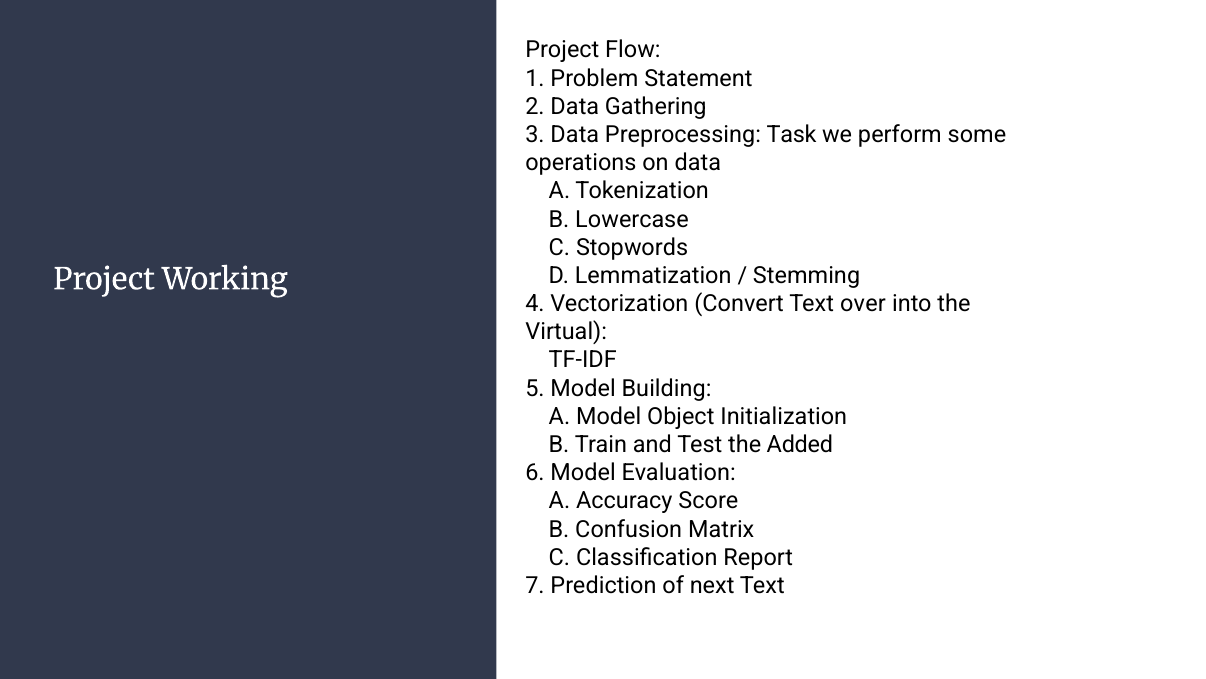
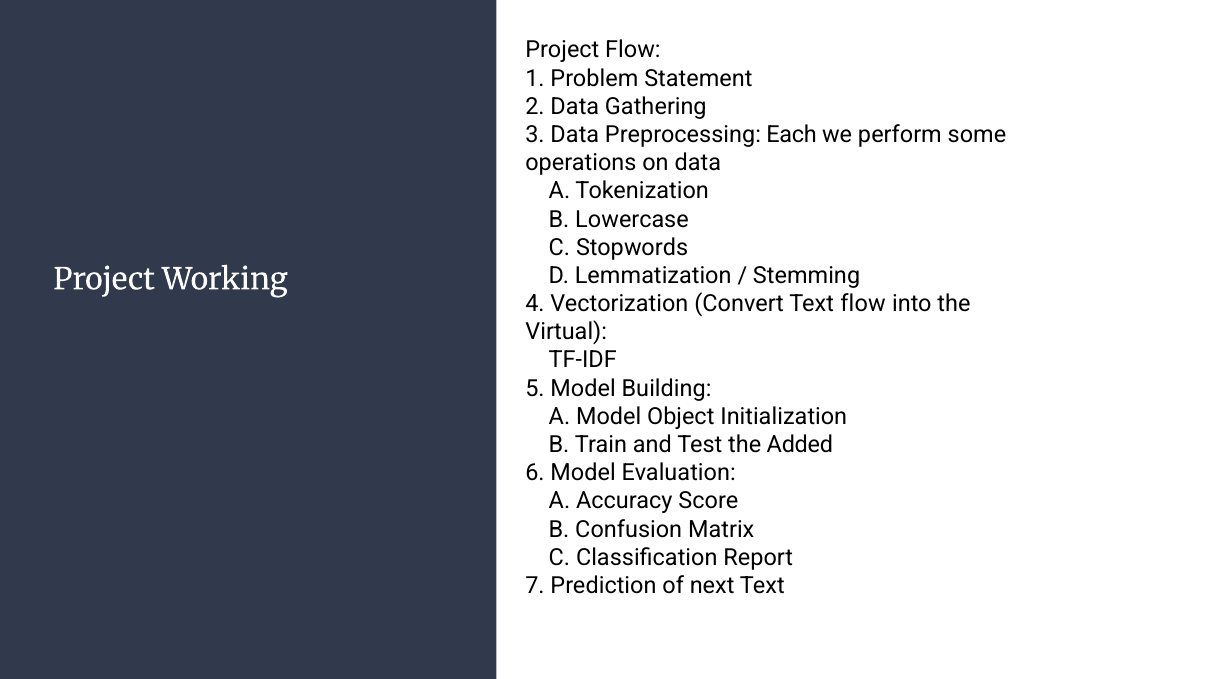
Task: Task -> Each
Text over: over -> flow
